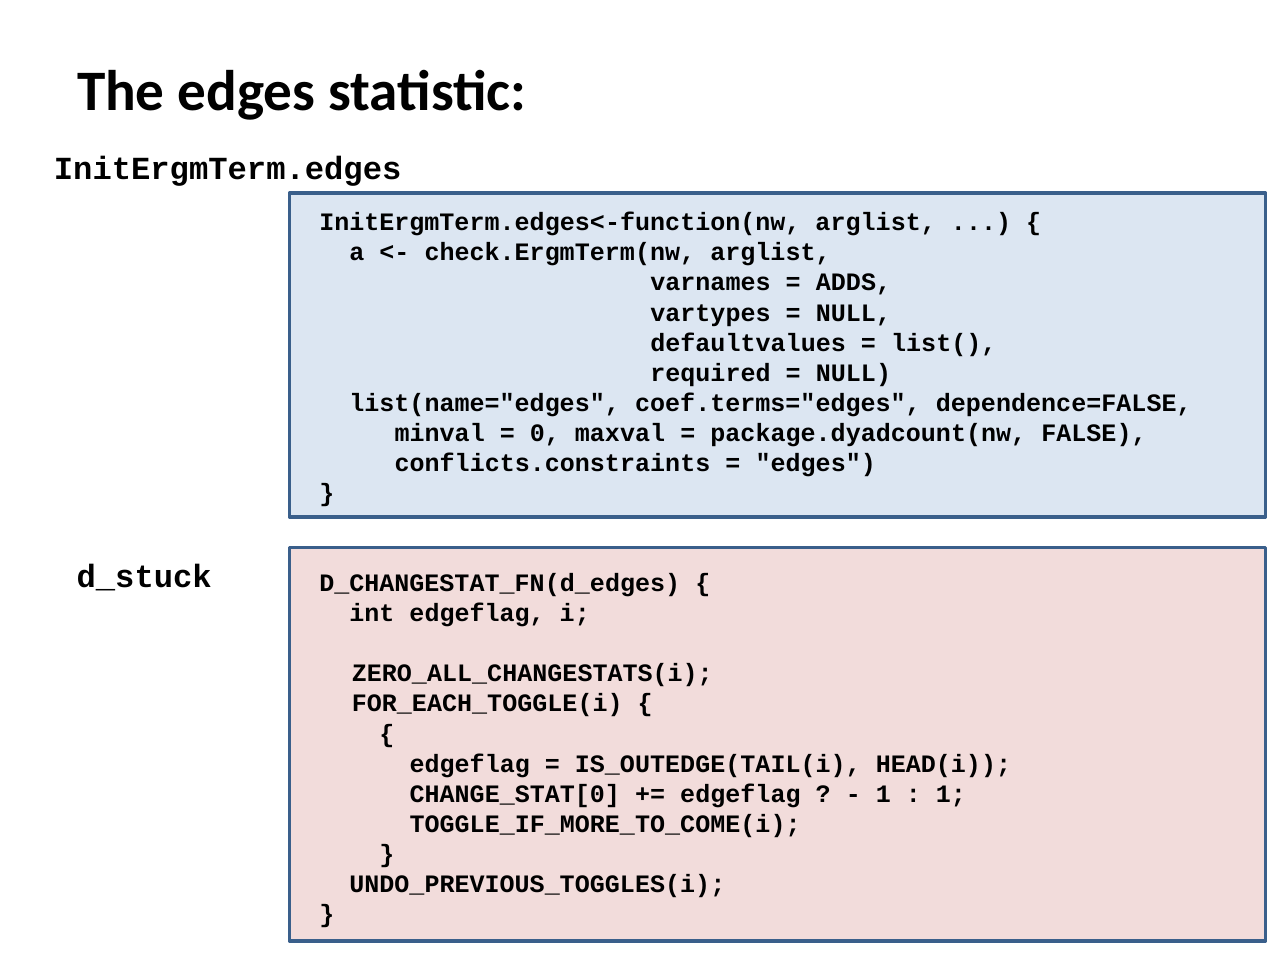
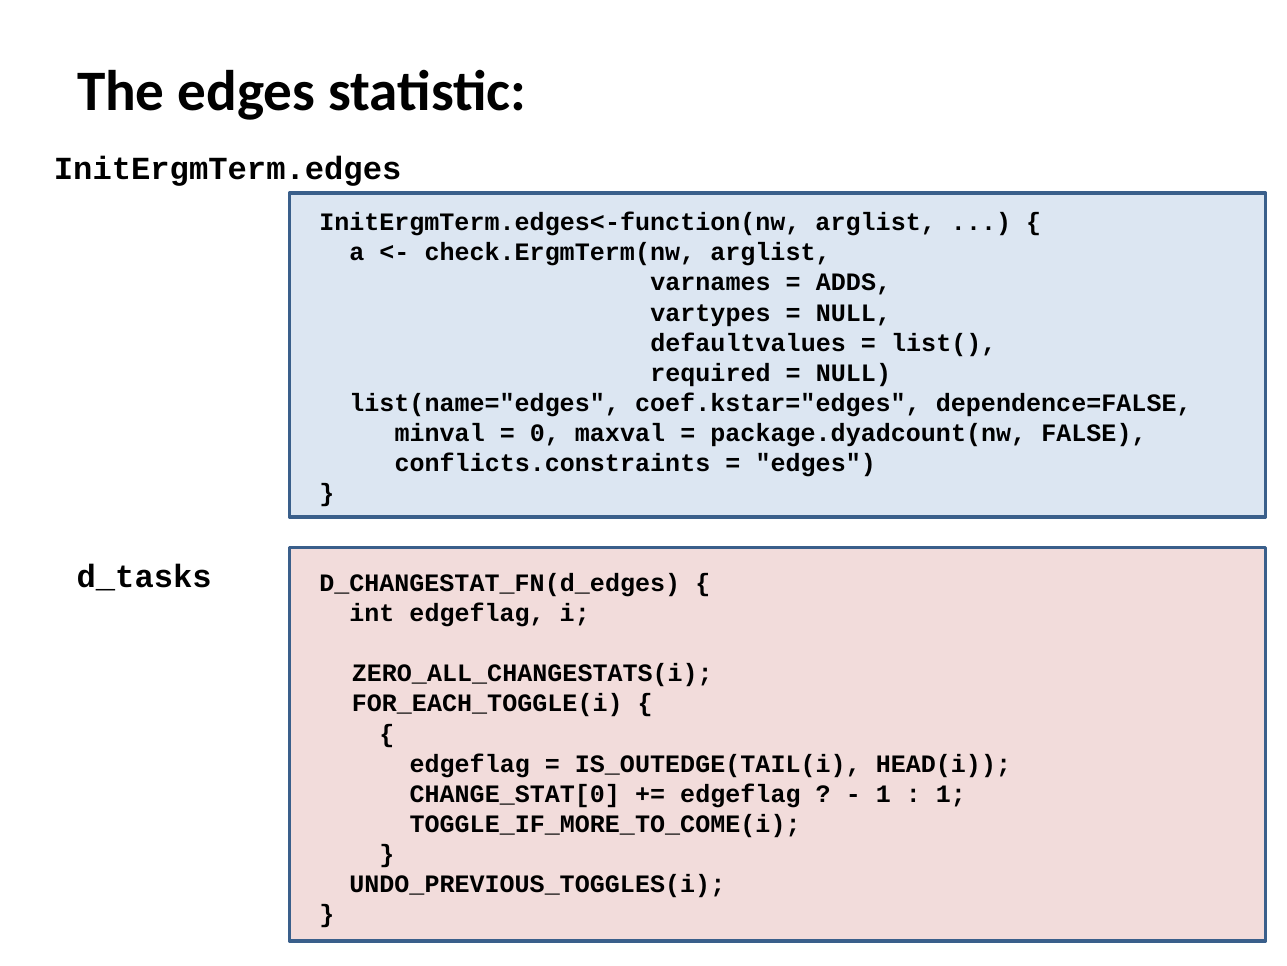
coef.terms="edges: coef.terms="edges -> coef.kstar="edges
d_stuck: d_stuck -> d_tasks
